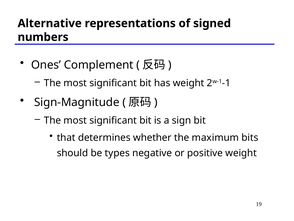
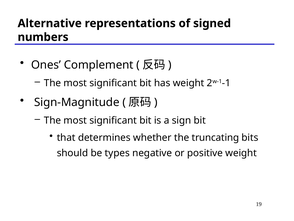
maximum: maximum -> truncating
